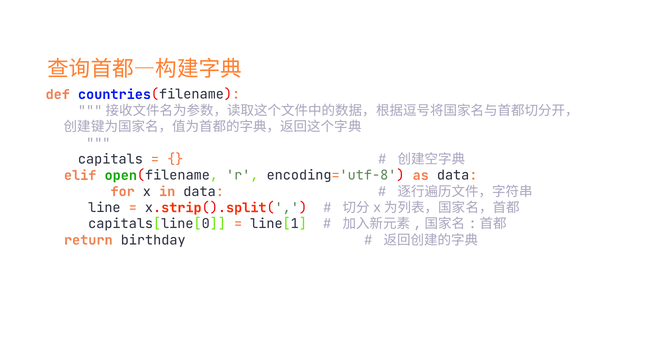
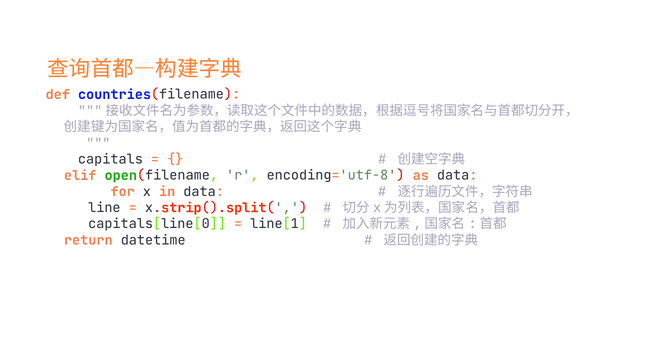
birthday: birthday -> datetime
